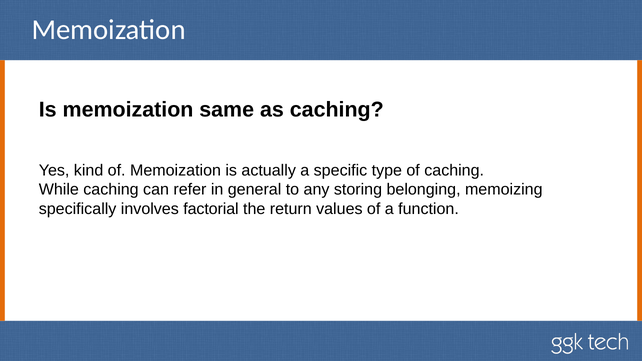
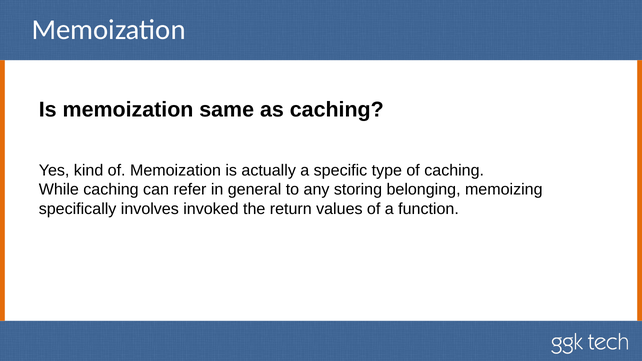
factorial: factorial -> invoked
